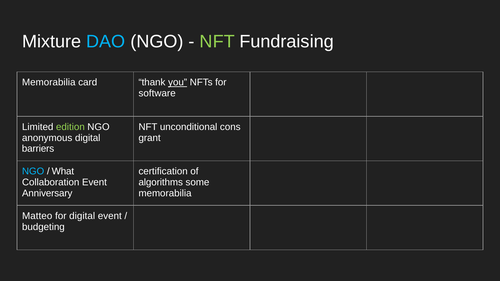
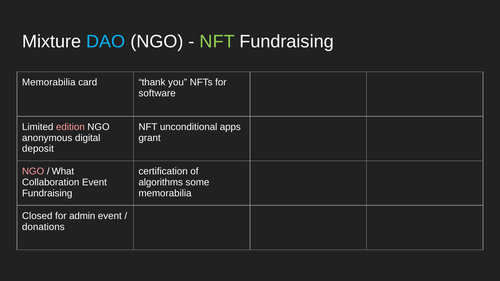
you underline: present -> none
edition colour: light green -> pink
cons: cons -> apps
barriers: barriers -> deposit
NGO at (33, 172) colour: light blue -> pink
Anniversary at (47, 193): Anniversary -> Fundraising
Matteo: Matteo -> Closed
for digital: digital -> admin
budgeting: budgeting -> donations
